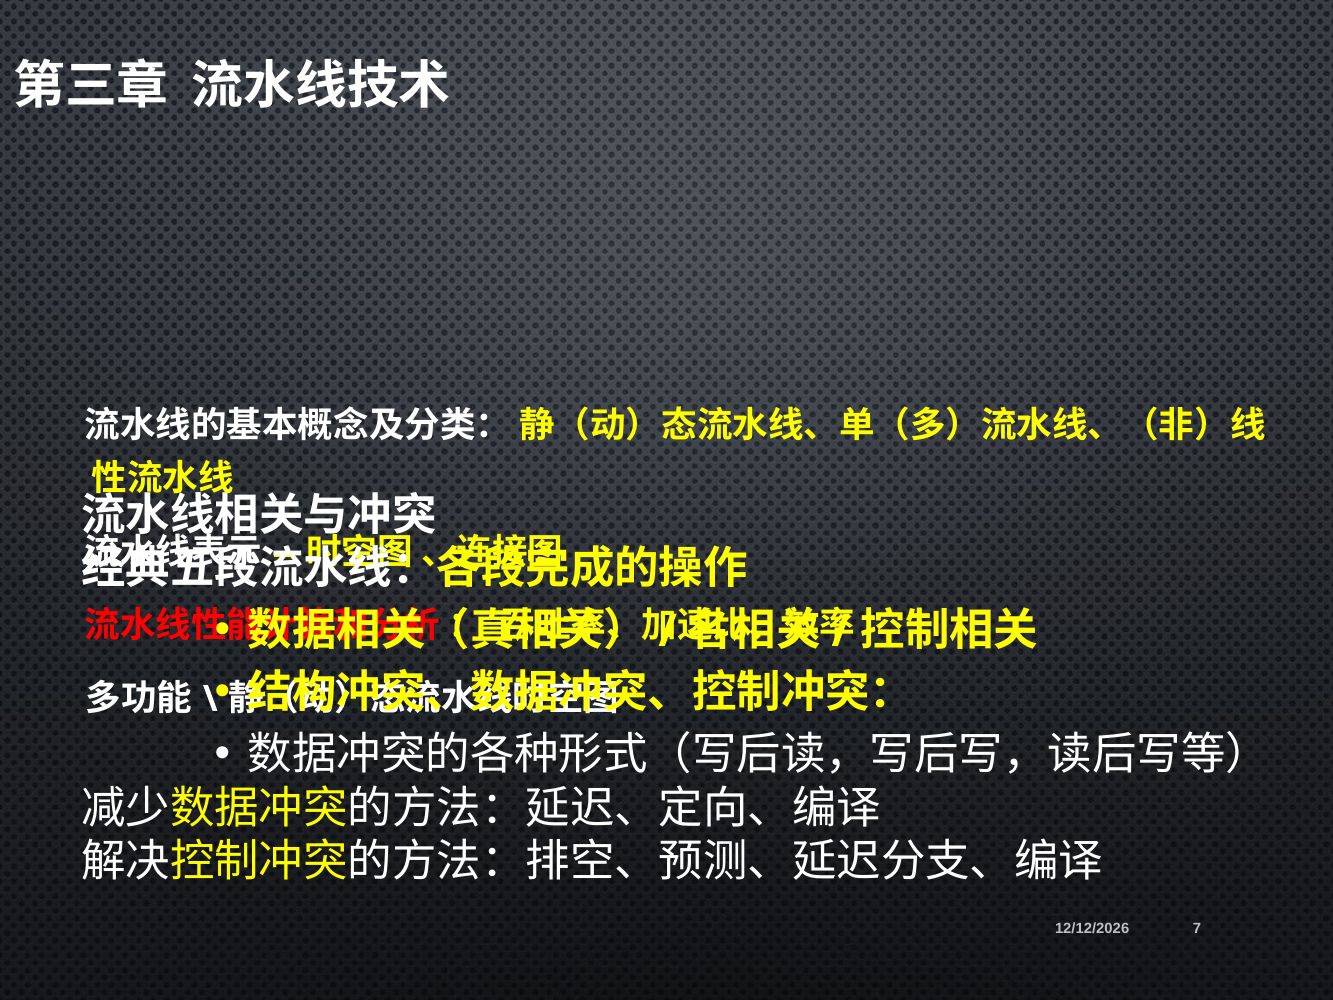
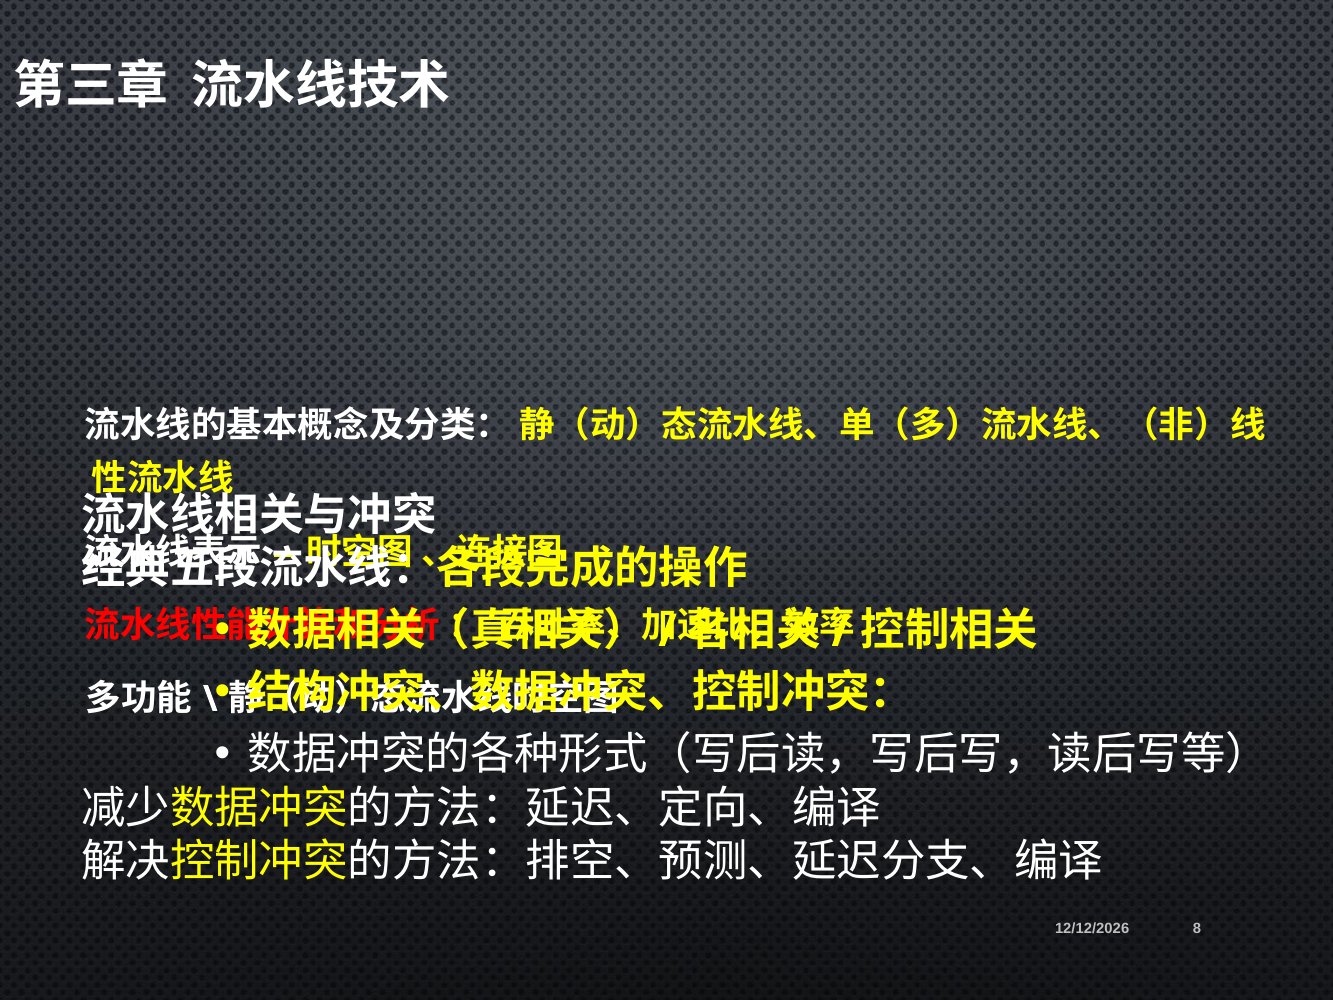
7: 7 -> 8
